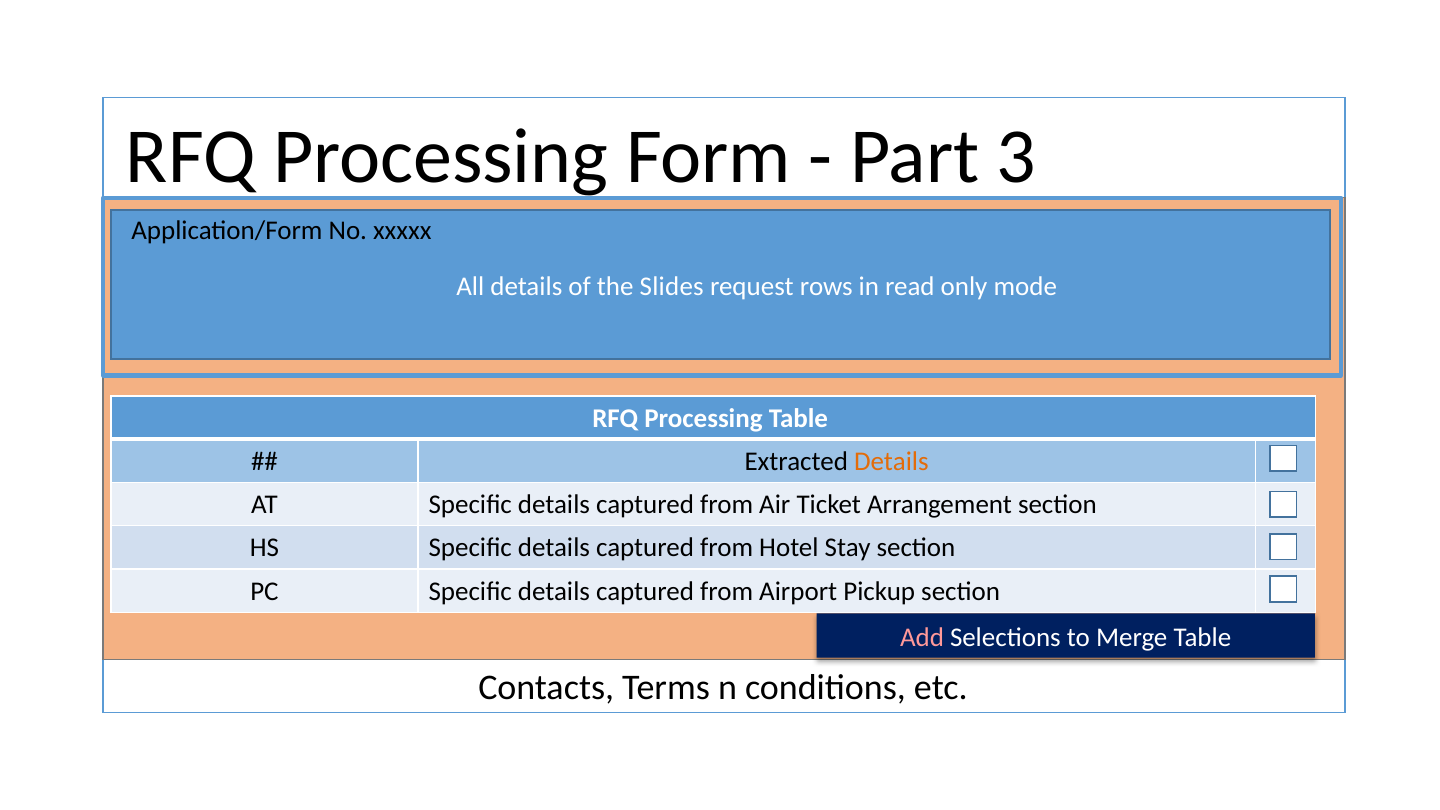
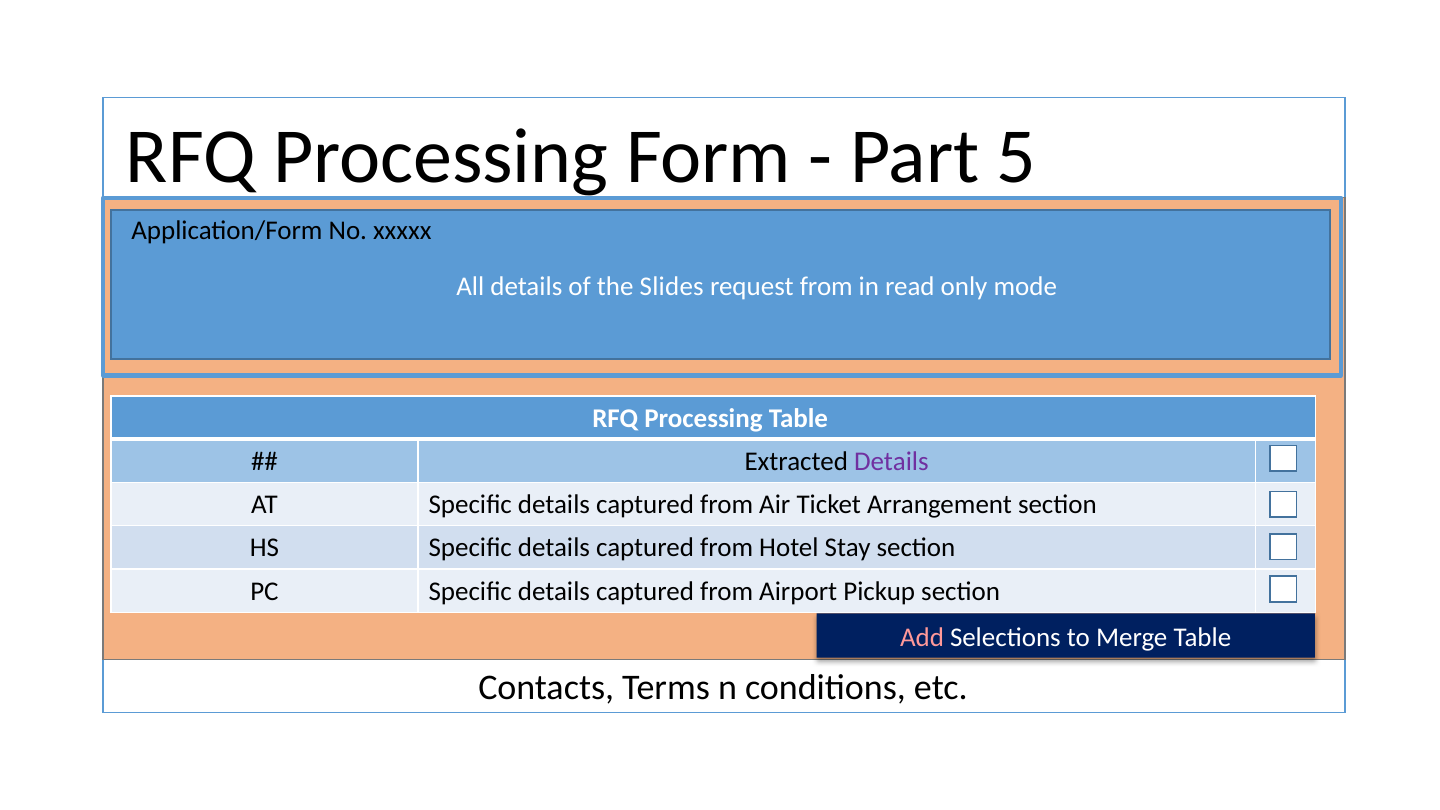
3: 3 -> 5
request rows: rows -> from
Details at (891, 461) colour: orange -> purple
